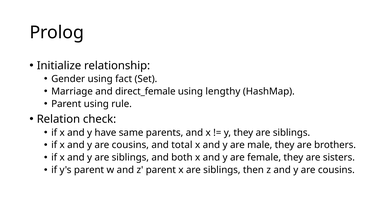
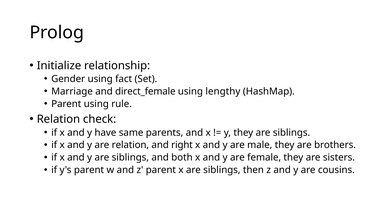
cousins at (130, 145): cousins -> relation
total: total -> right
